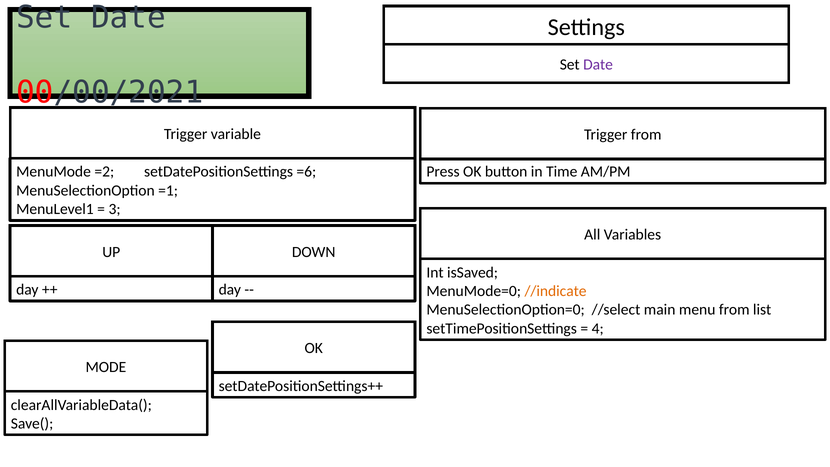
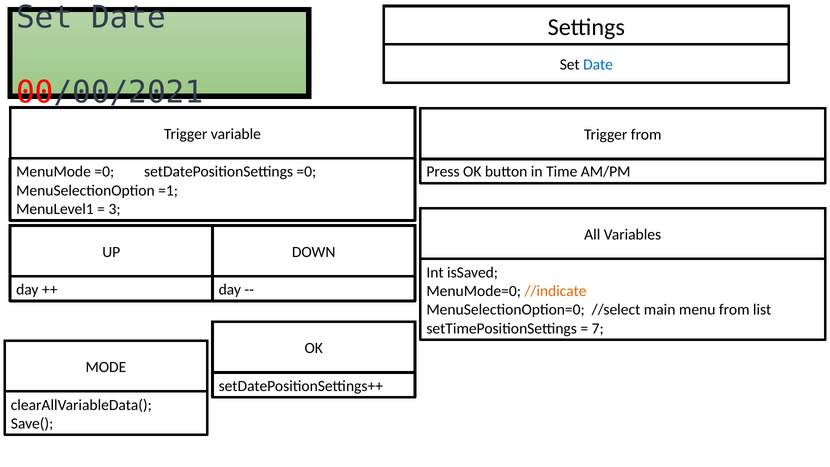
Date at (598, 65) colour: purple -> blue
MenuMode =2: =2 -> =0
setDatePositionSettings =6: =6 -> =0
4: 4 -> 7
